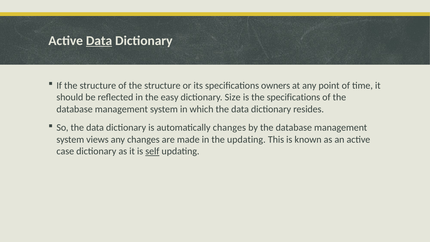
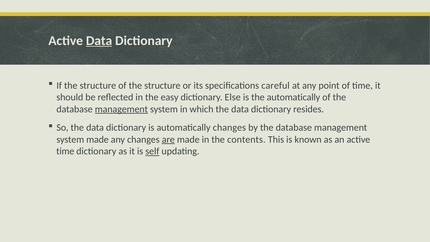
owners: owners -> careful
Size: Size -> Else
the specifications: specifications -> automatically
management at (121, 109) underline: none -> present
system views: views -> made
are underline: none -> present
the updating: updating -> contents
case at (65, 151): case -> time
